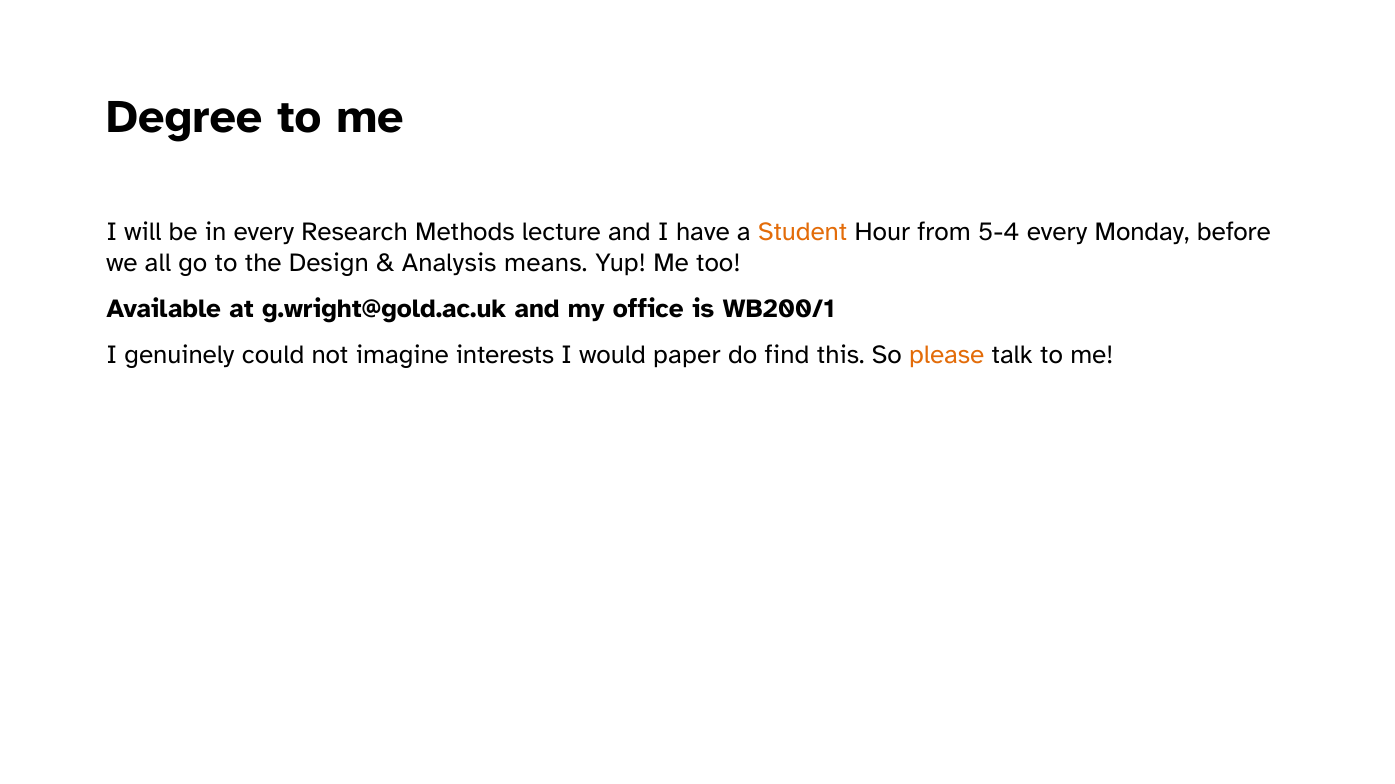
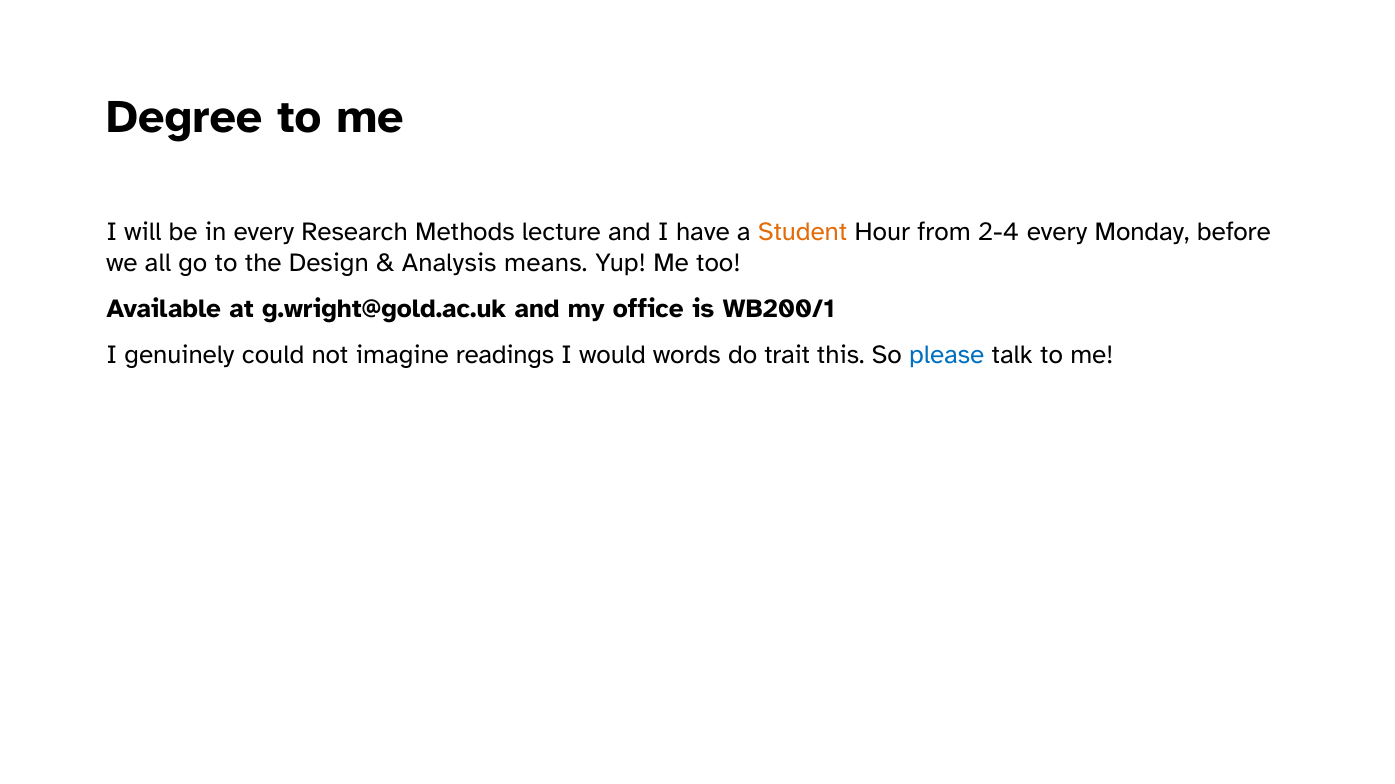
5-4: 5-4 -> 2-4
interests: interests -> readings
paper: paper -> words
find: find -> trait
please colour: orange -> blue
